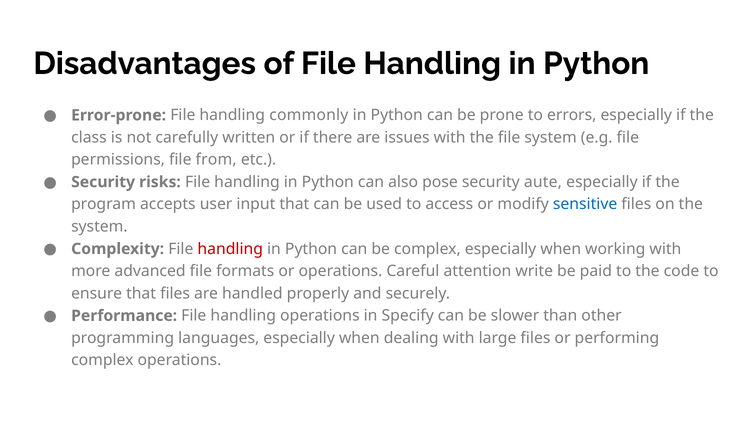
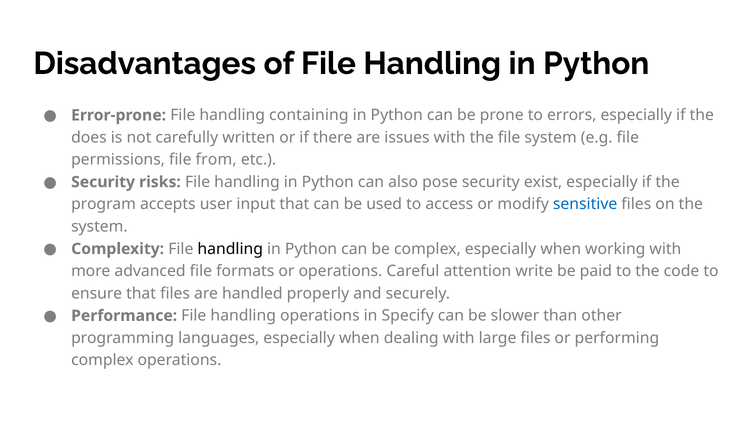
commonly: commonly -> containing
class: class -> does
aute: aute -> exist
handling at (230, 249) colour: red -> black
